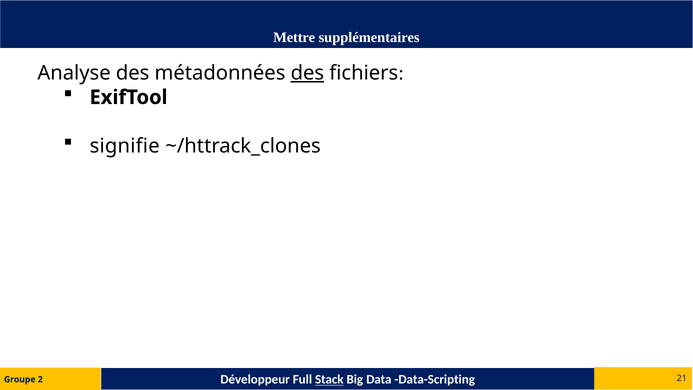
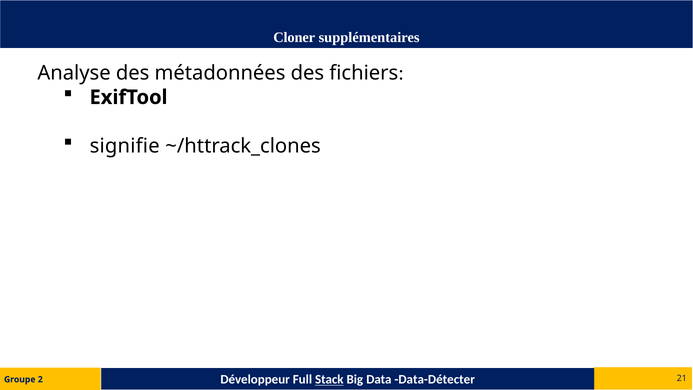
Mettre: Mettre -> Cloner
des at (307, 73) underline: present -> none
Data-Scripting: Data-Scripting -> Data-Détecter
